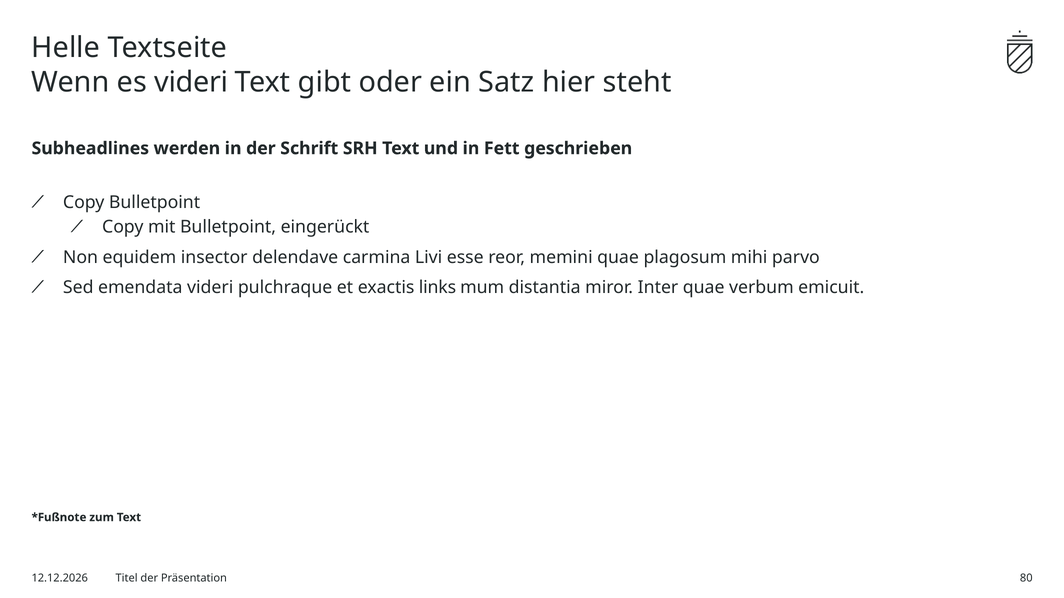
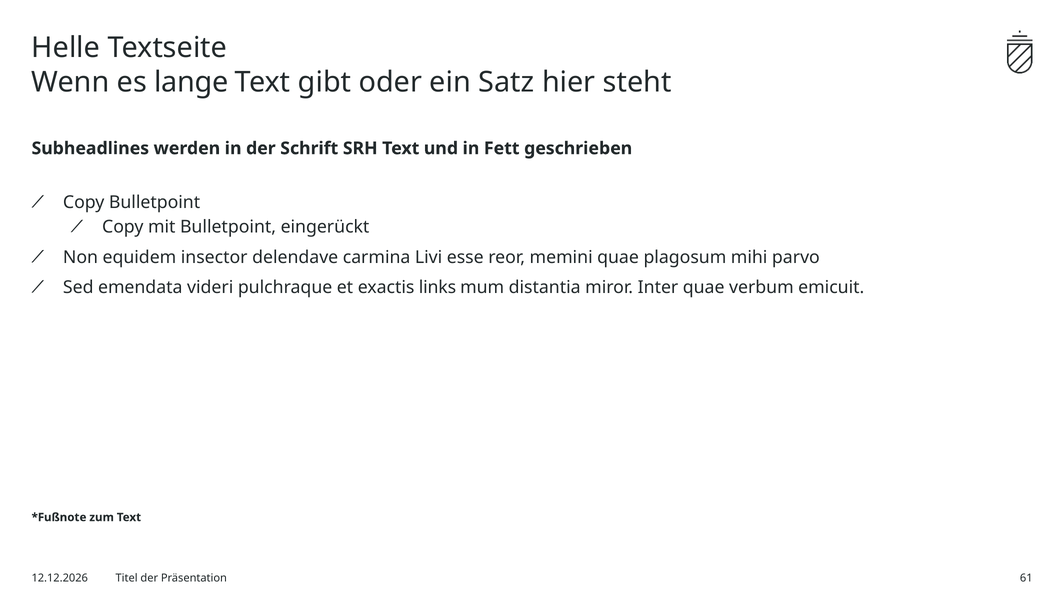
es videri: videri -> lange
80: 80 -> 61
